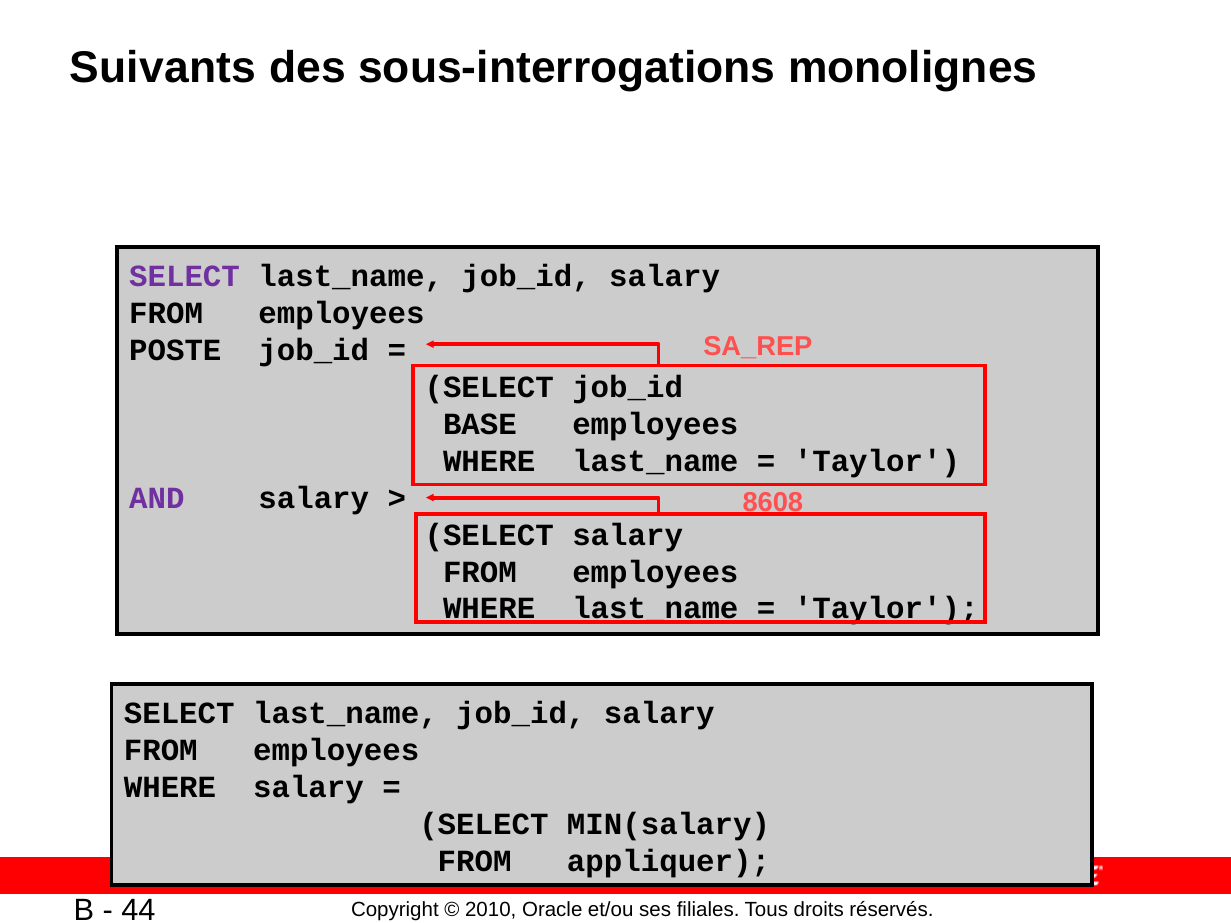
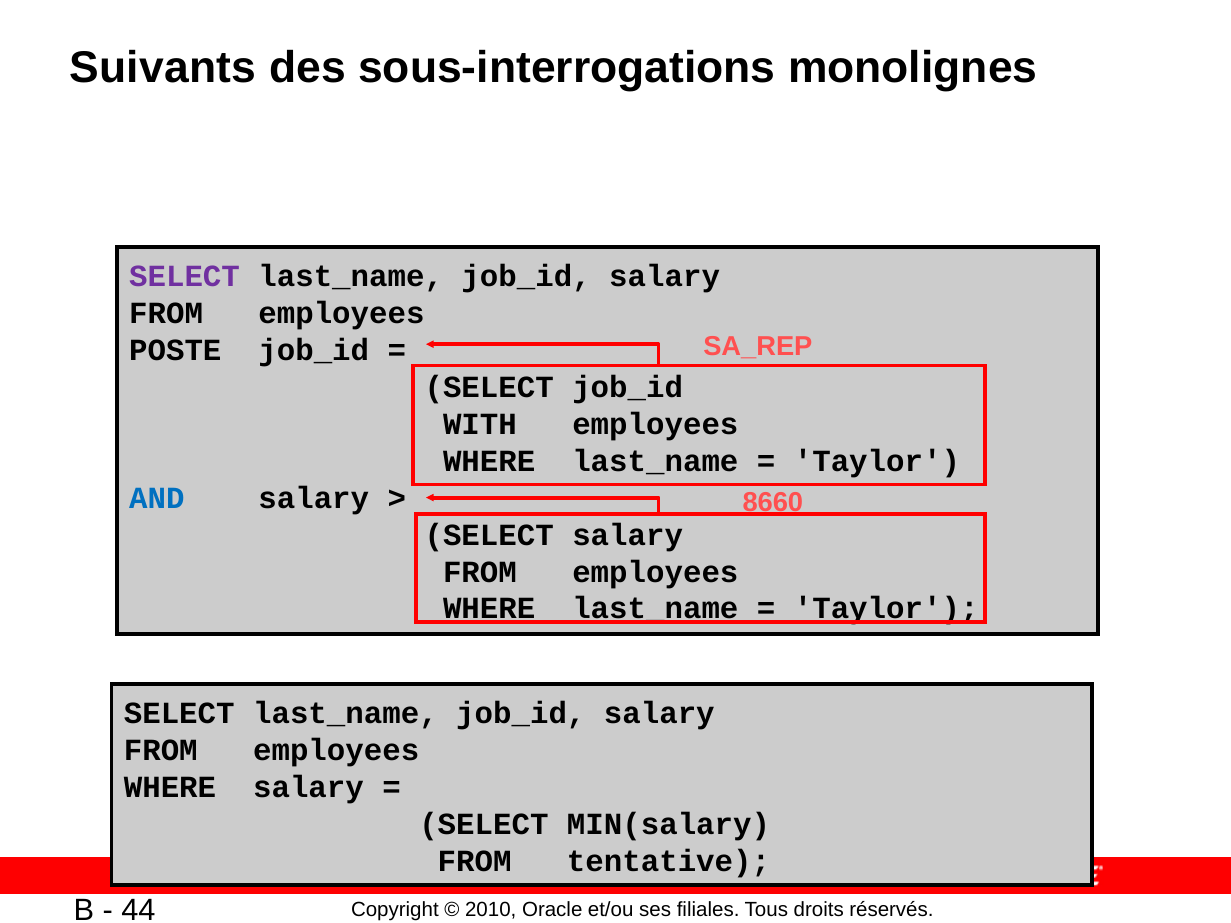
BASE: BASE -> WITH
AND colour: purple -> blue
8608: 8608 -> 8660
appliquer: appliquer -> tentative
